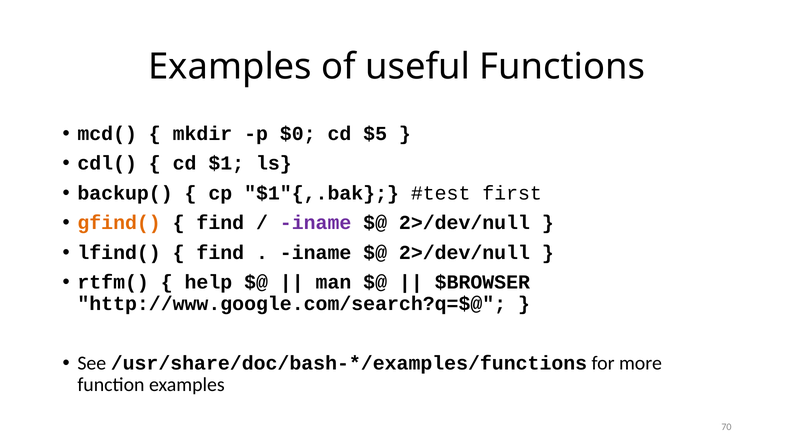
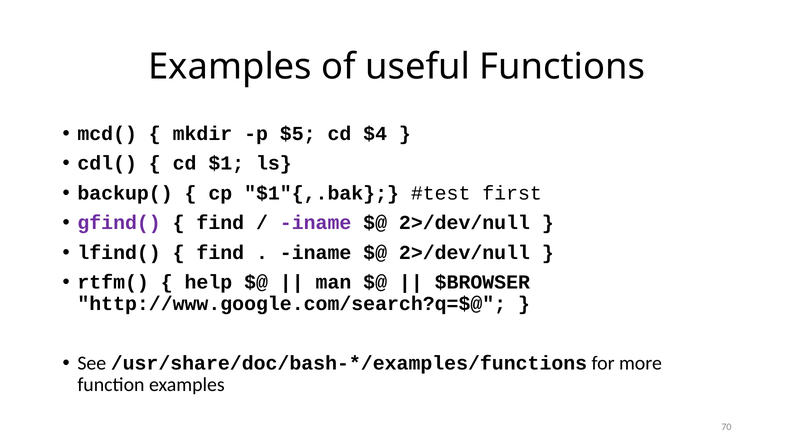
$0: $0 -> $5
$5: $5 -> $4
gfind( colour: orange -> purple
